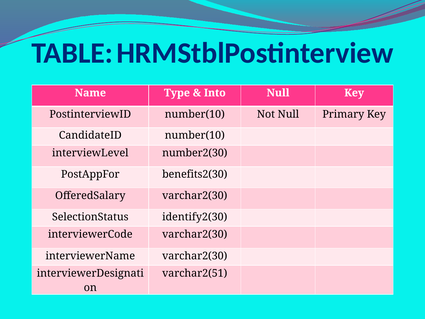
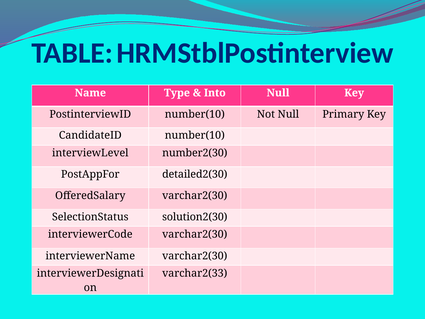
benefits2(30: benefits2(30 -> detailed2(30
identify2(30: identify2(30 -> solution2(30
varchar2(51: varchar2(51 -> varchar2(33
